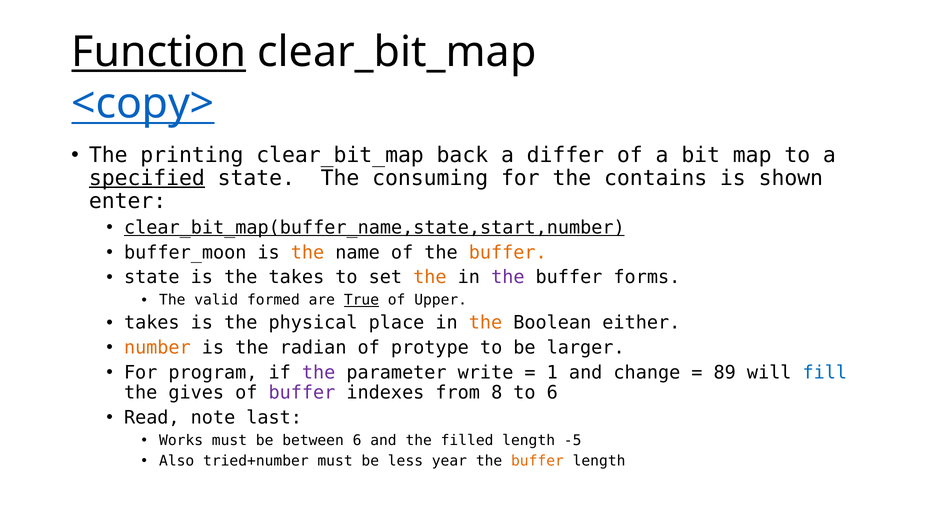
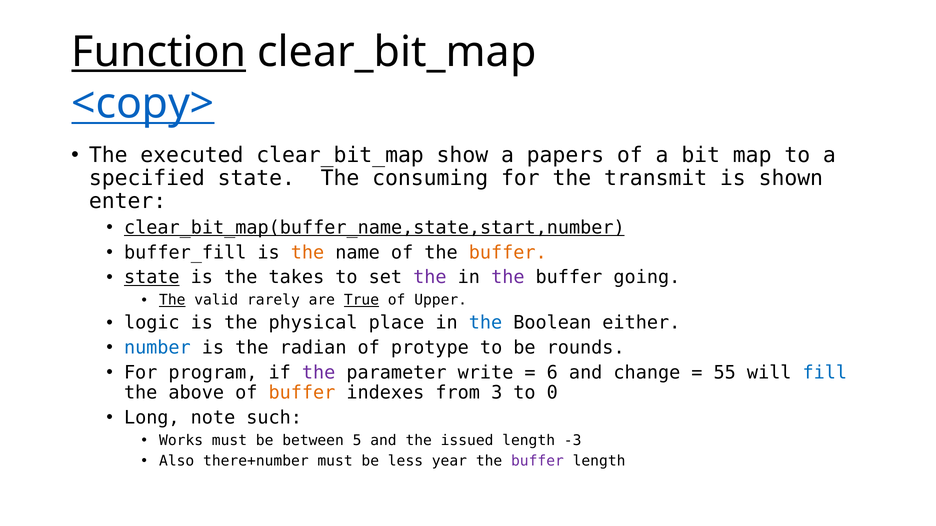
printing: printing -> executed
back: back -> show
differ: differ -> papers
specified underline: present -> none
contains: contains -> transmit
buffer_moon: buffer_moon -> buffer_fill
state at (152, 278) underline: none -> present
the at (430, 278) colour: orange -> purple
forms: forms -> going
The at (172, 300) underline: none -> present
formed: formed -> rarely
takes at (152, 323): takes -> logic
the at (486, 323) colour: orange -> blue
number colour: orange -> blue
larger: larger -> rounds
1: 1 -> 6
89: 89 -> 55
gives: gives -> above
buffer at (302, 393) colour: purple -> orange
8: 8 -> 3
to 6: 6 -> 0
Read: Read -> Long
last: last -> such
between 6: 6 -> 5
filled: filled -> issued
-5: -5 -> -3
tried+number: tried+number -> there+number
buffer at (537, 461) colour: orange -> purple
